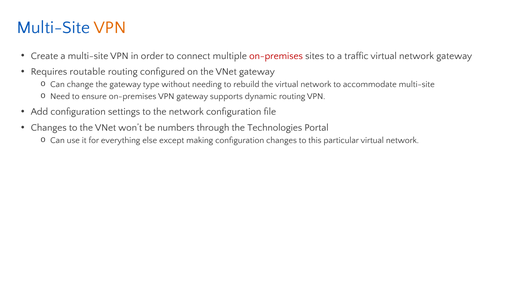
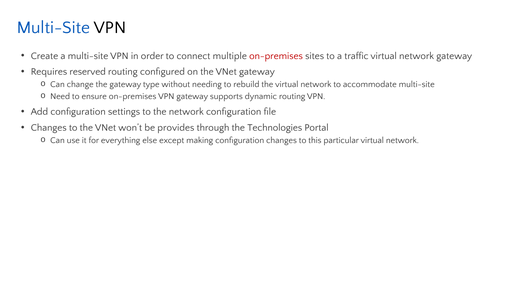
VPN at (110, 27) colour: orange -> black
routable: routable -> reserved
numbers: numbers -> provides
